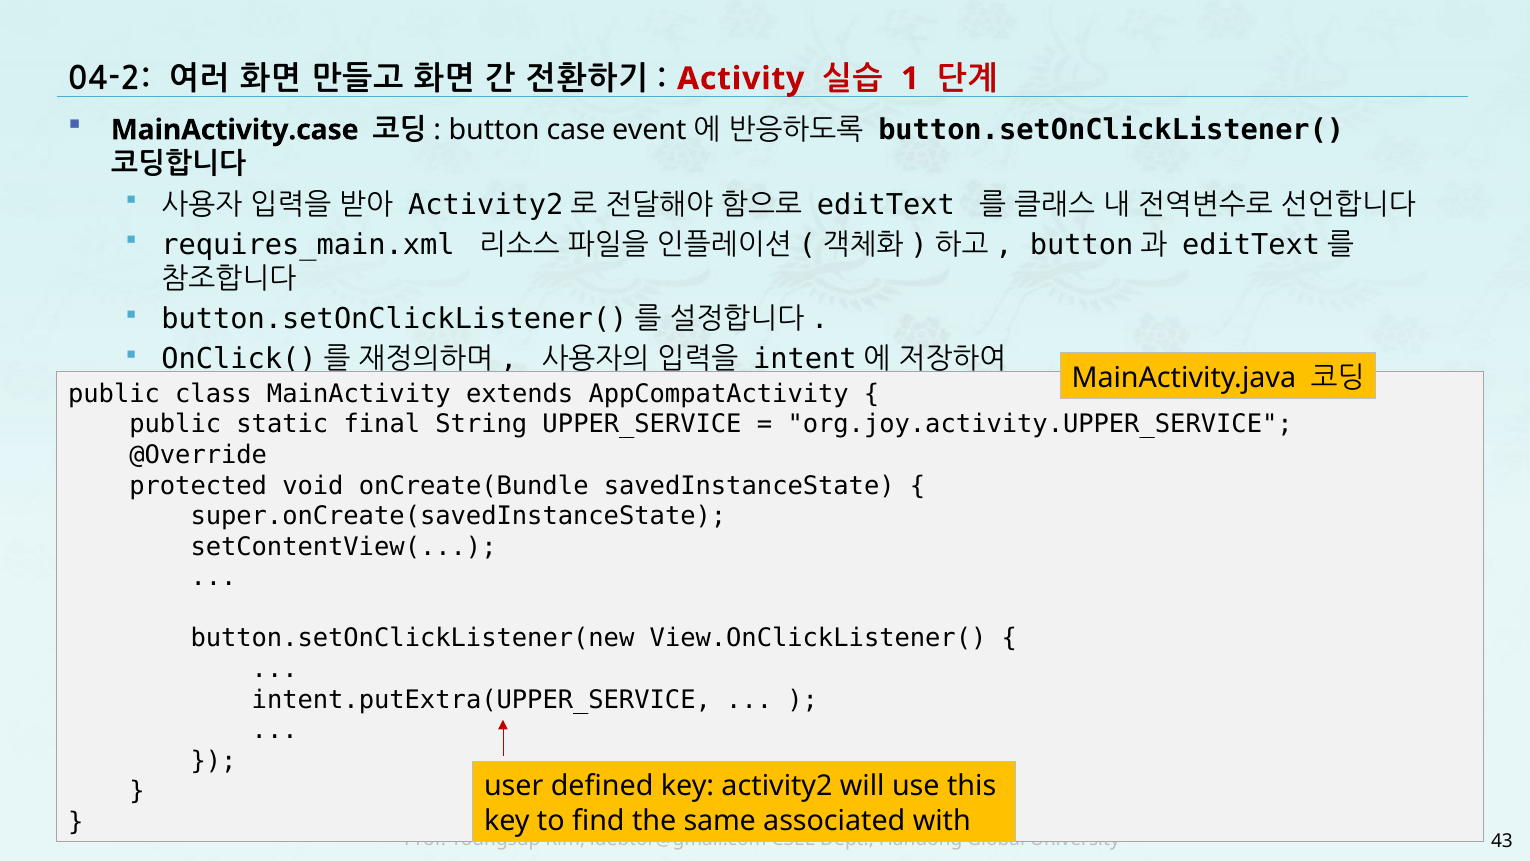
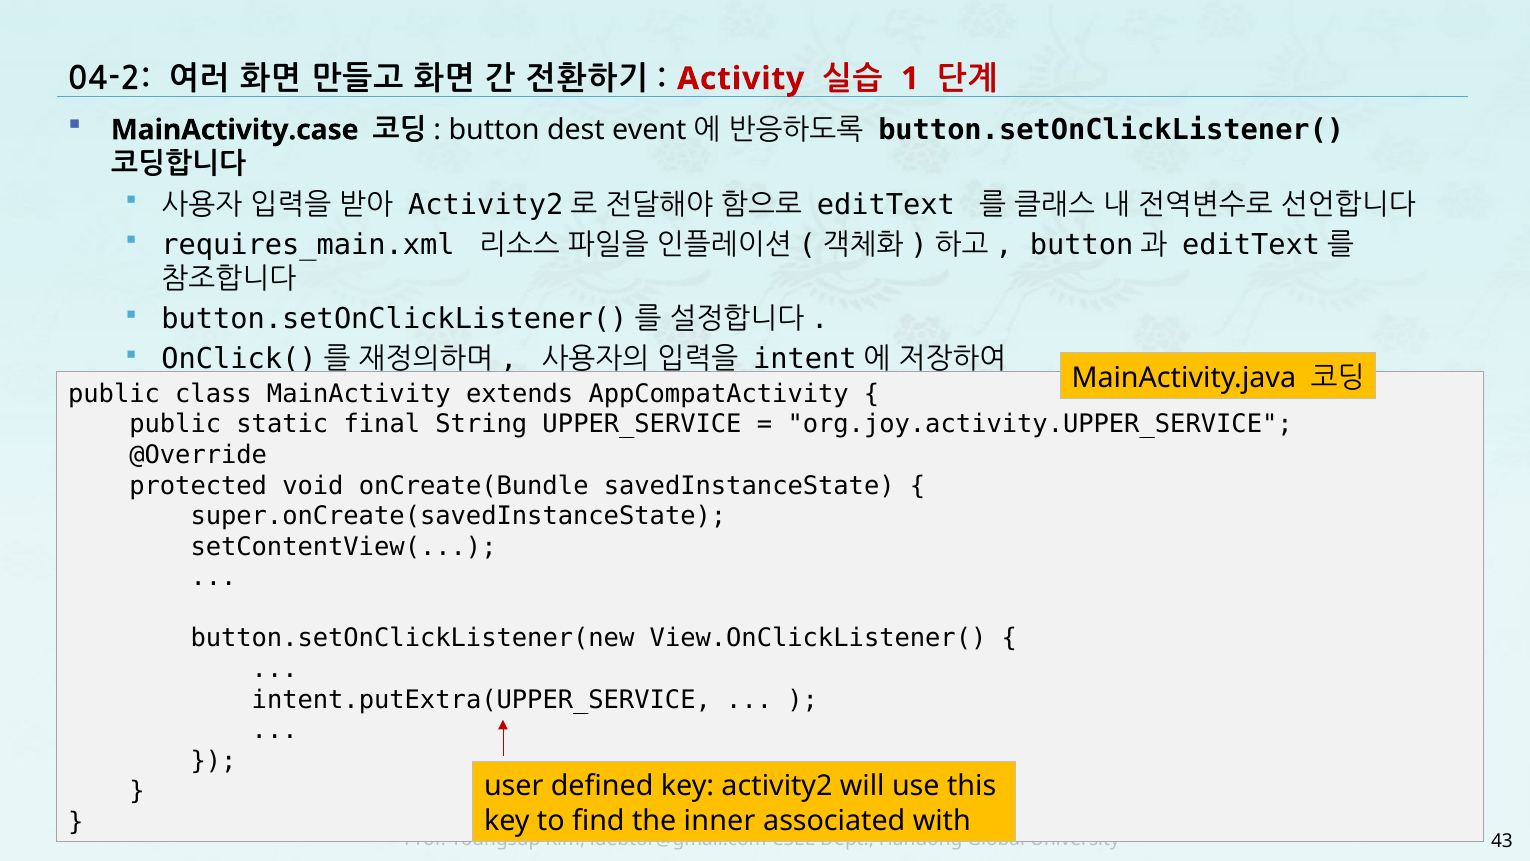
case: case -> dest
same: same -> inner
